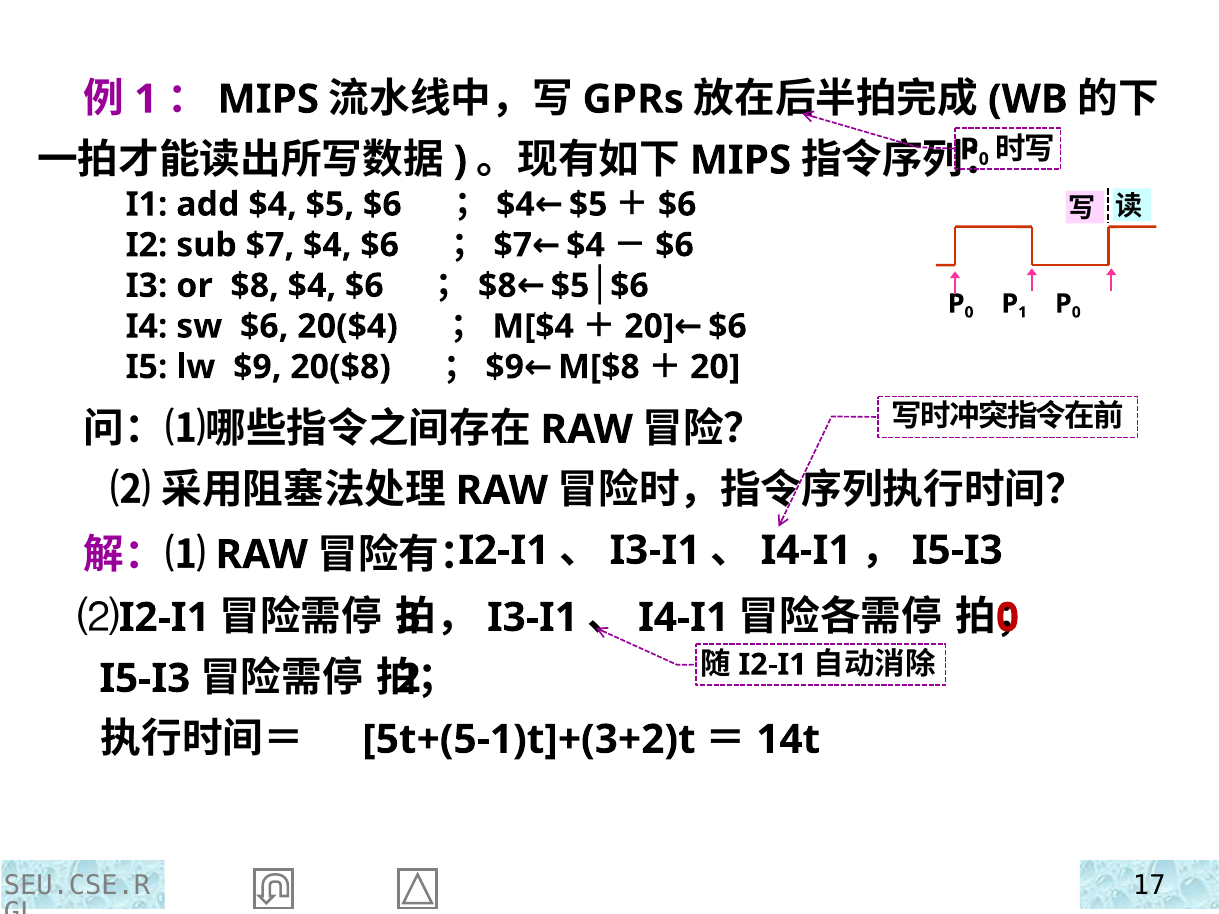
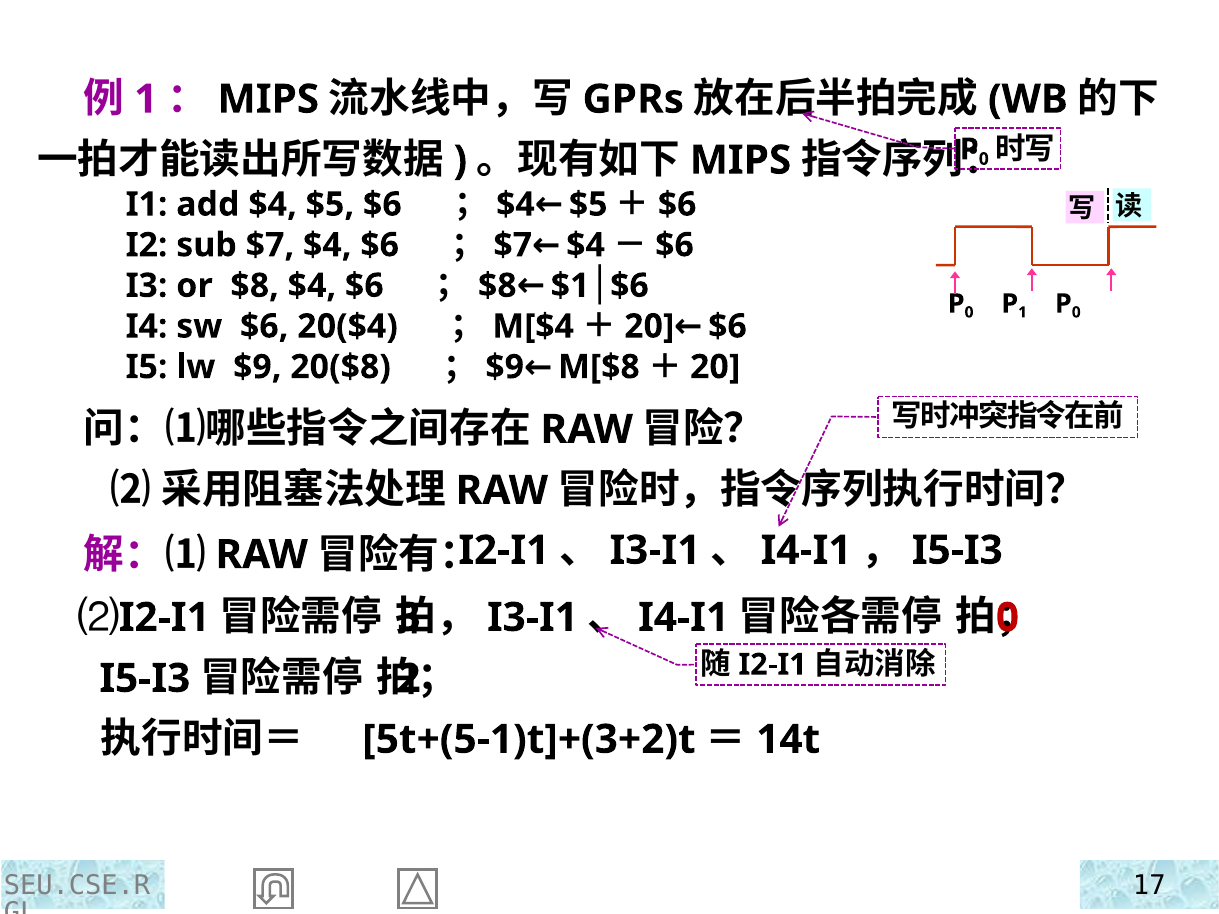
$5 at (570, 286): $5 -> $1
